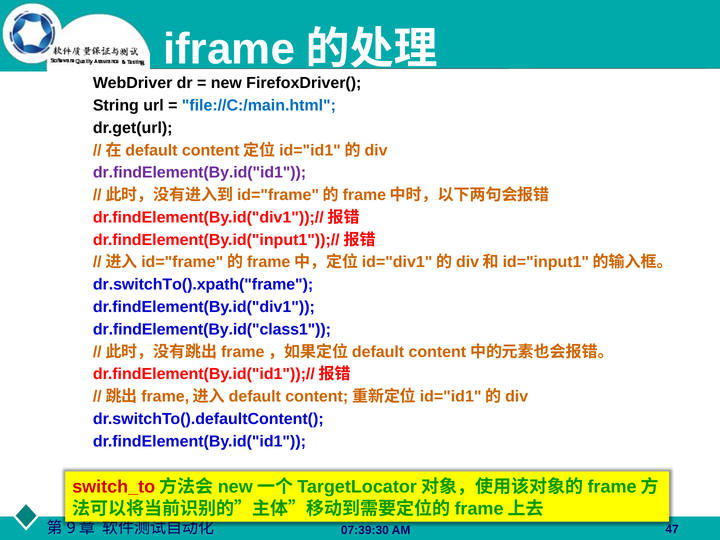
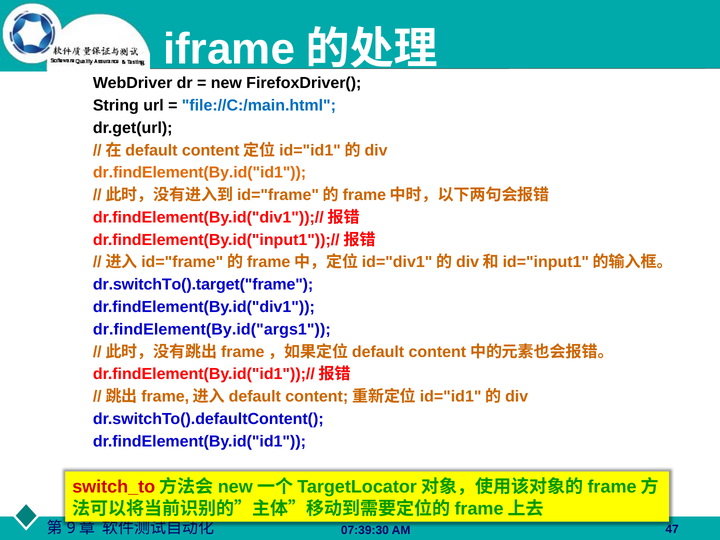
dr.findElement(By.id("id1 at (200, 173) colour: purple -> orange
dr.switchTo().xpath("frame: dr.switchTo().xpath("frame -> dr.switchTo().target("frame
dr.findElement(By.id("class1: dr.findElement(By.id("class1 -> dr.findElement(By.id("args1
